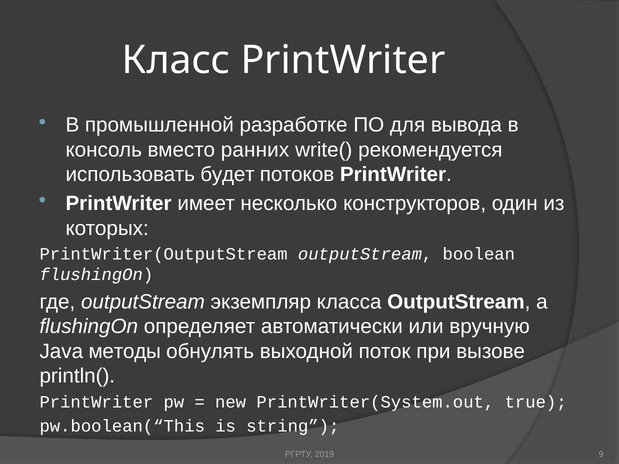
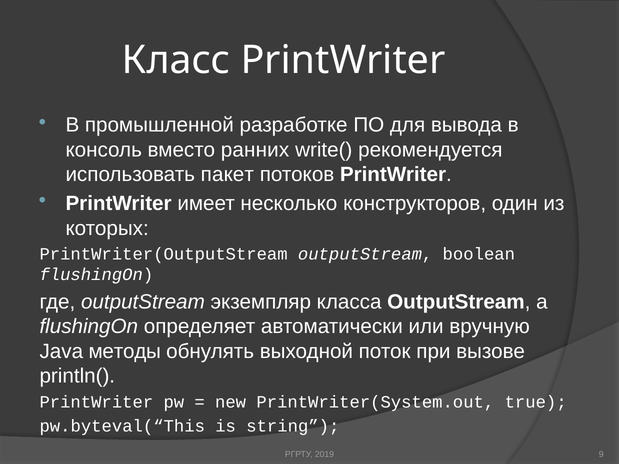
будет: будет -> пакет
pw.boolean(“This: pw.boolean(“This -> pw.byteval(“This
